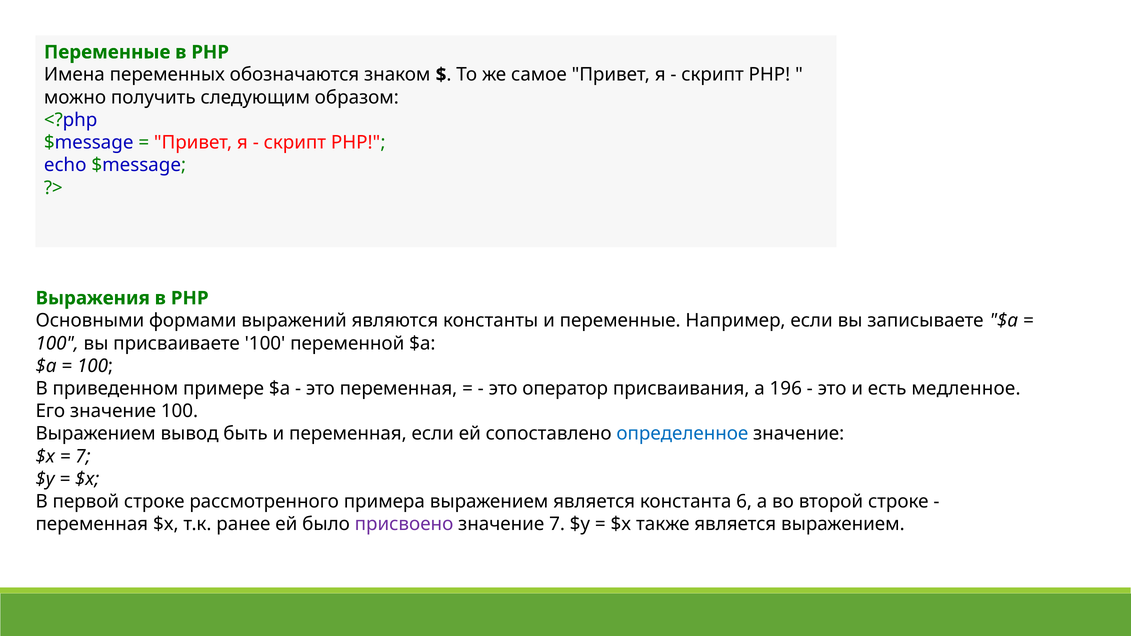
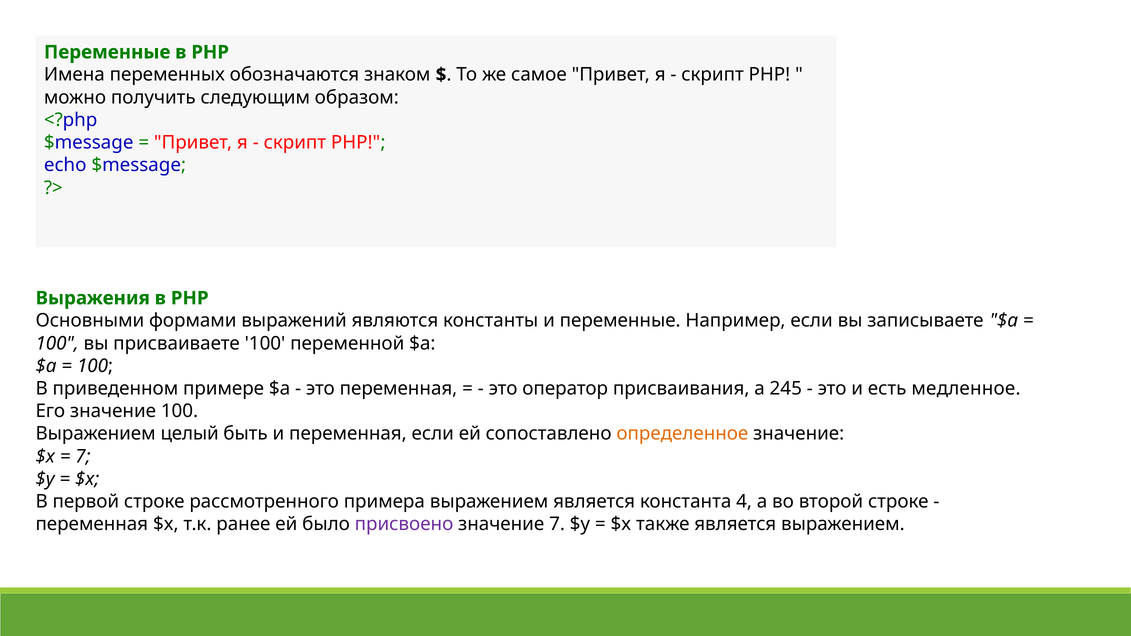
196: 196 -> 245
вывод: вывод -> целый
определенное colour: blue -> orange
6: 6 -> 4
